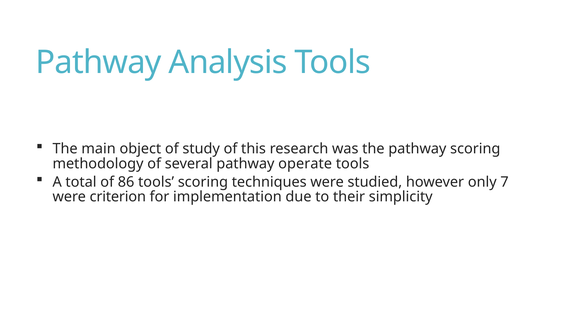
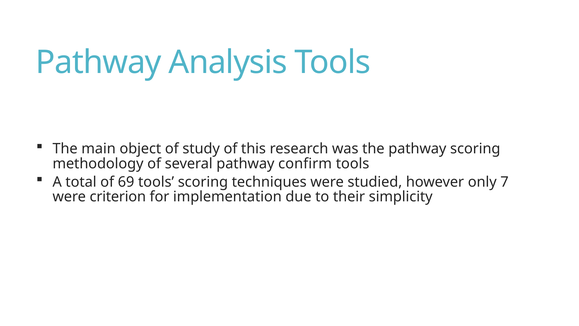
operate: operate -> confirm
86: 86 -> 69
